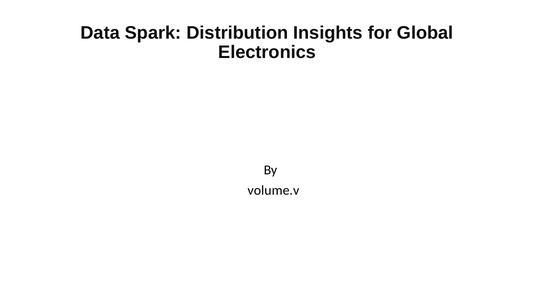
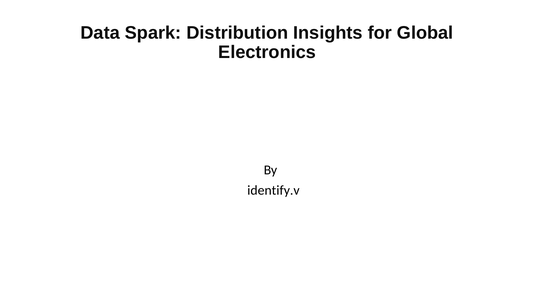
volume.v: volume.v -> identify.v
